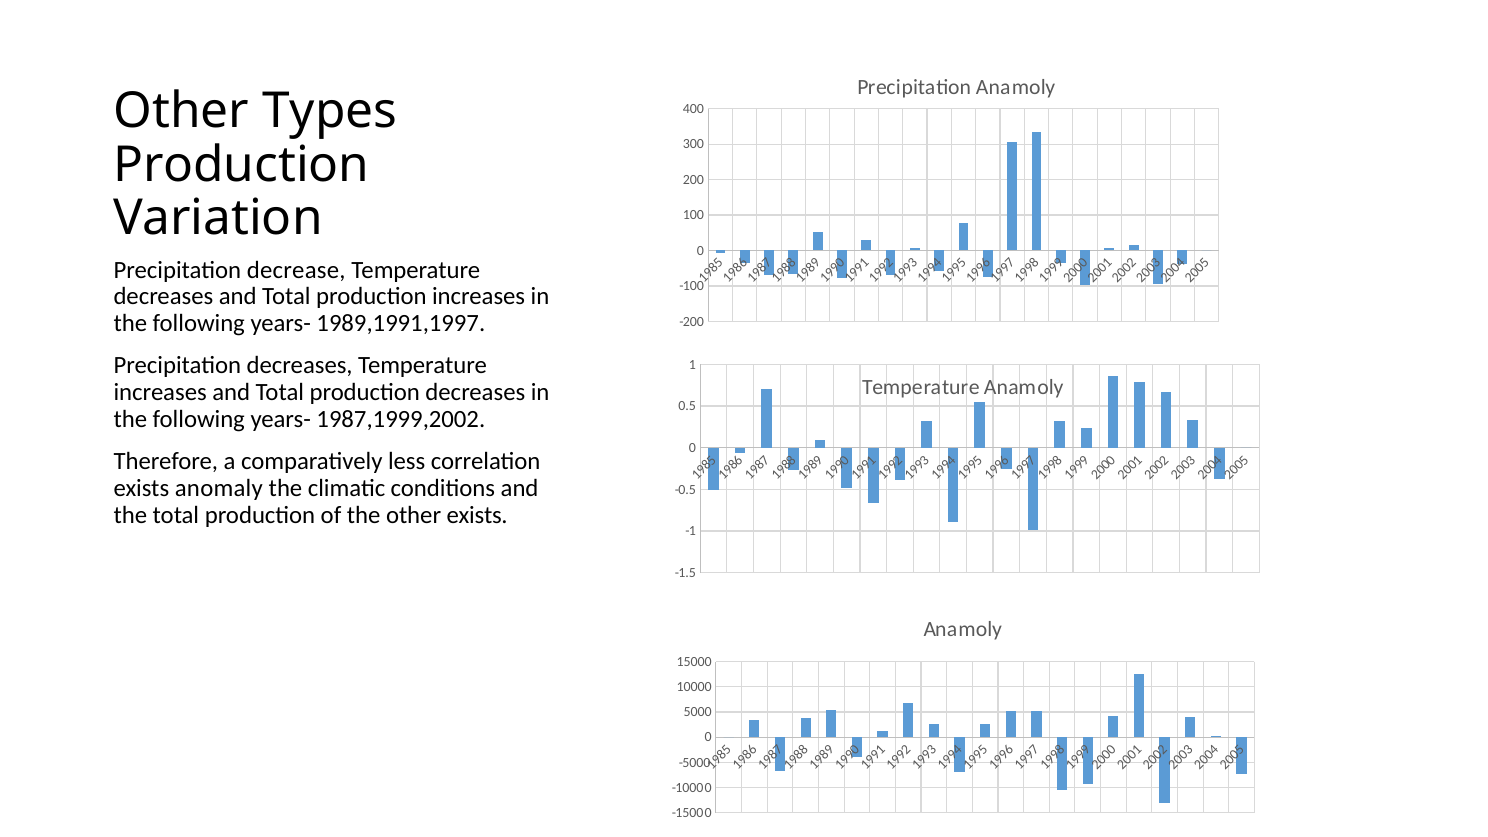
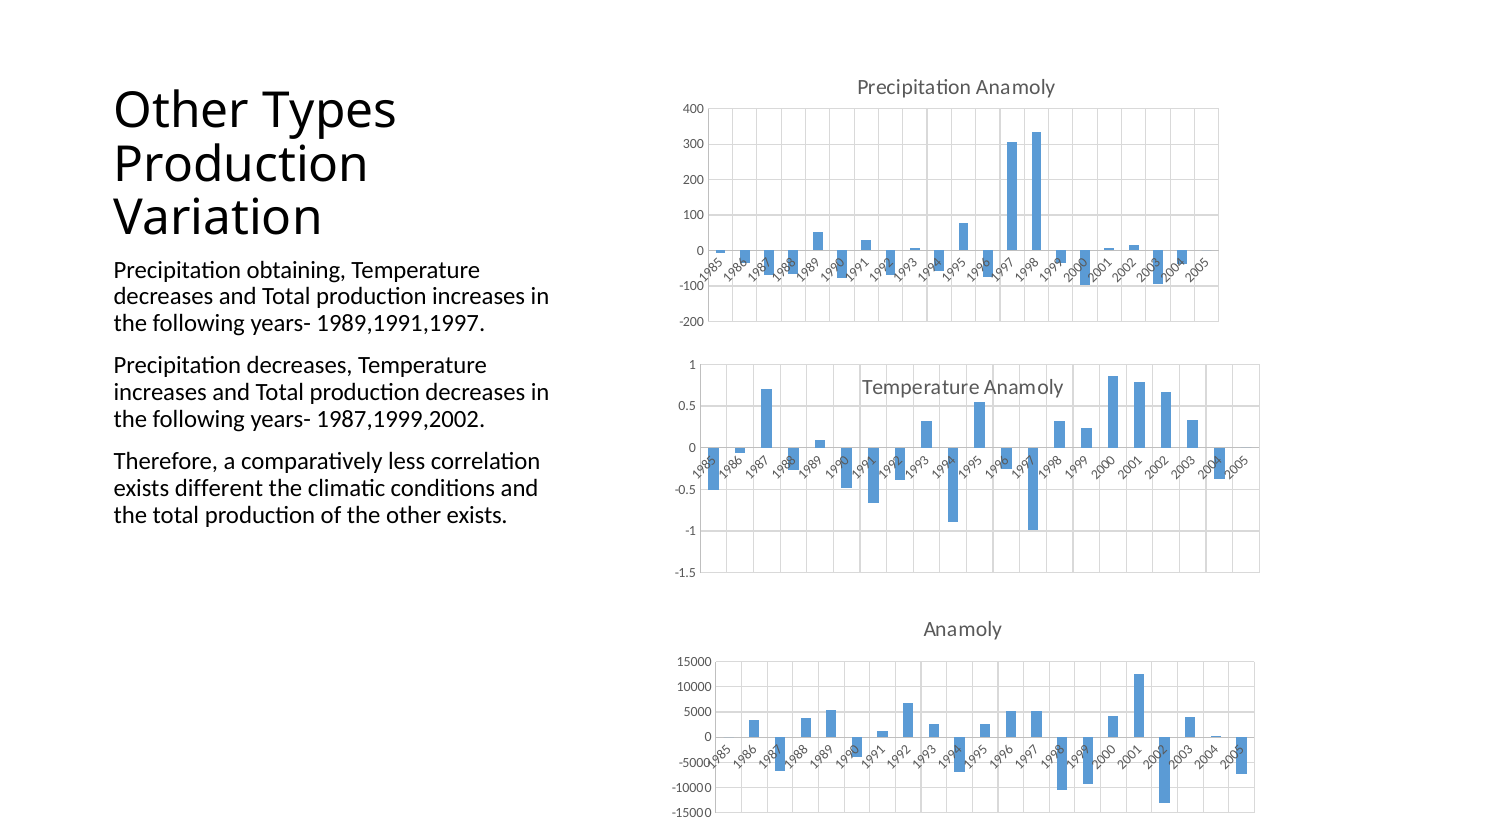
decrease: decrease -> obtaining
anomaly: anomaly -> different
